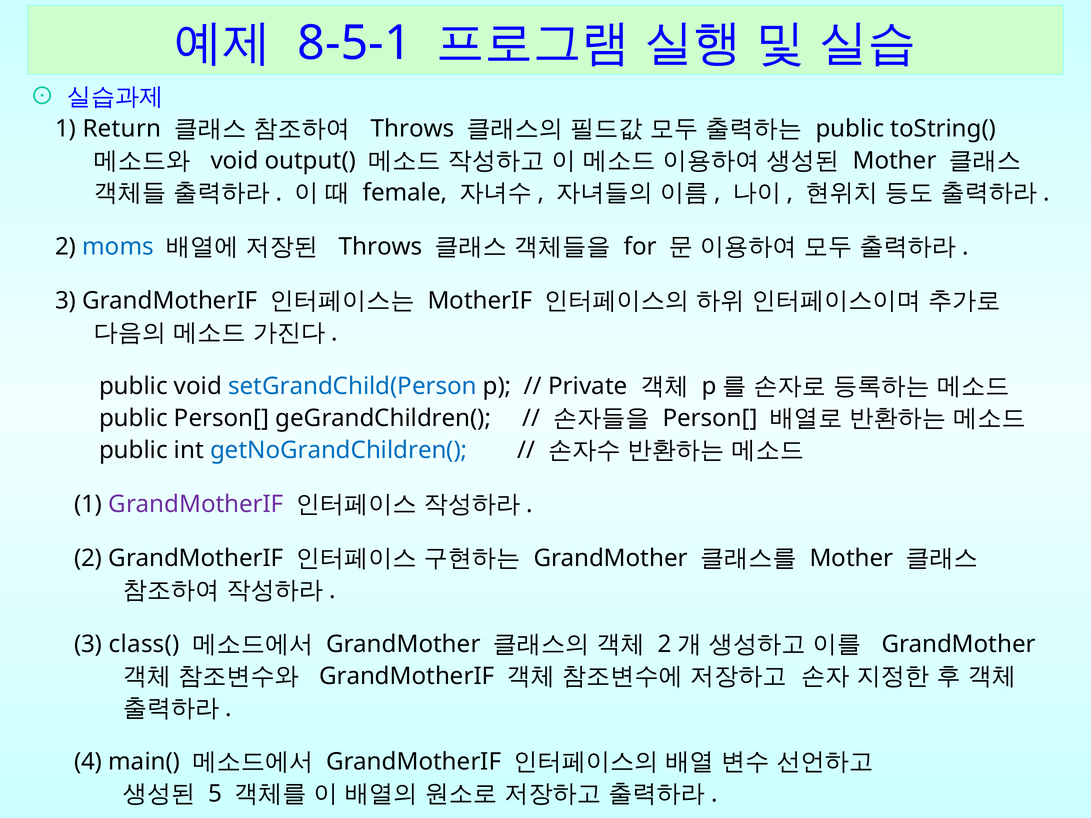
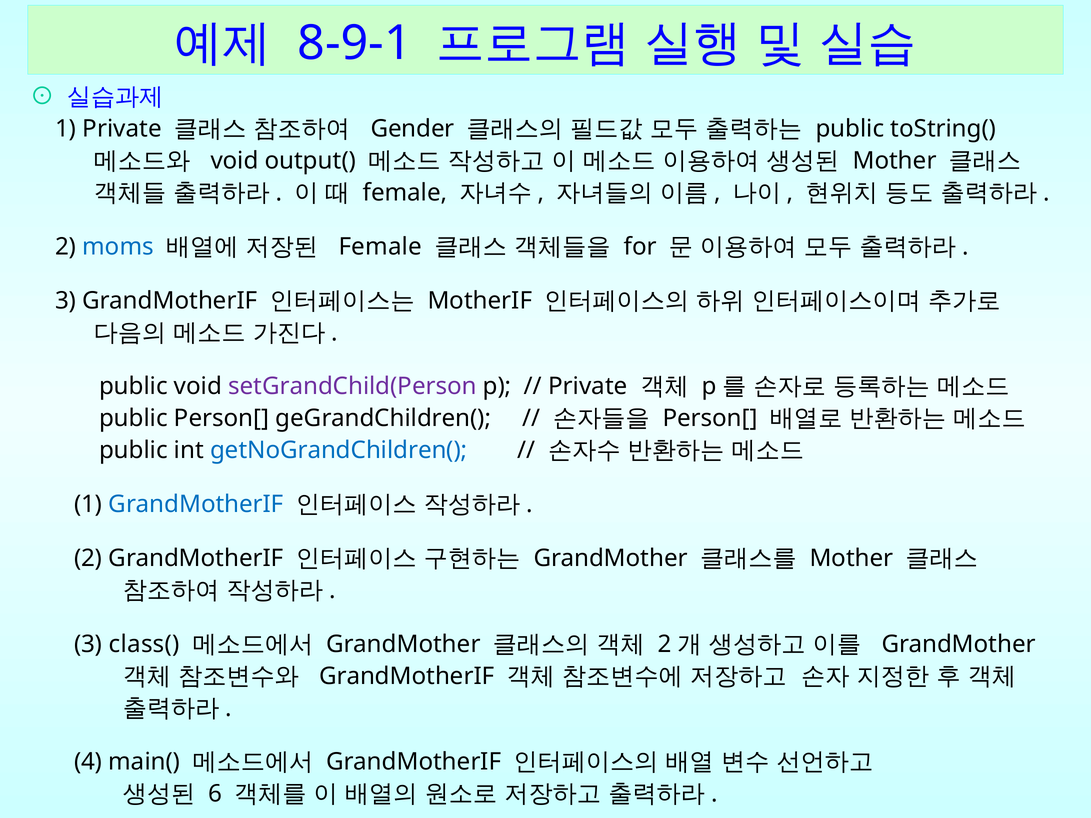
8-5-1: 8-5-1 -> 8-9-1
1 Return: Return -> Private
Throws at (412, 129): Throws -> Gender
Throws at (380, 247): Throws -> Female
setGrandChild(Person colour: blue -> purple
GrandMotherIF at (196, 504) colour: purple -> blue
5: 5 -> 6
